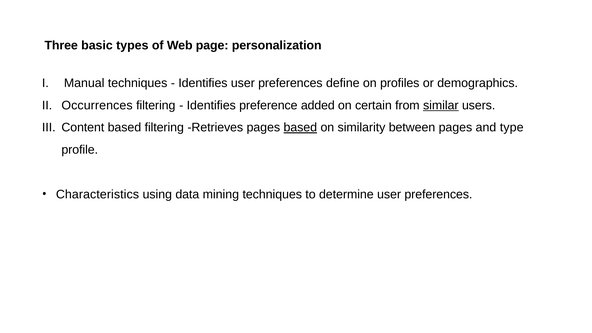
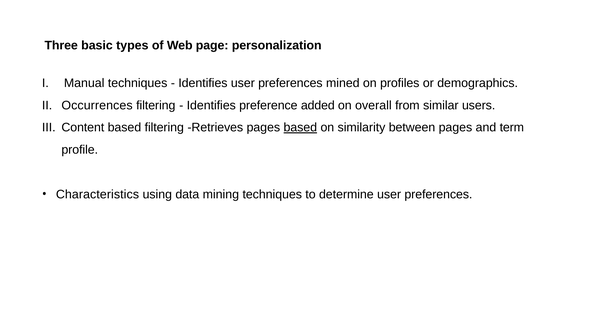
define: define -> mined
certain: certain -> overall
similar underline: present -> none
type: type -> term
